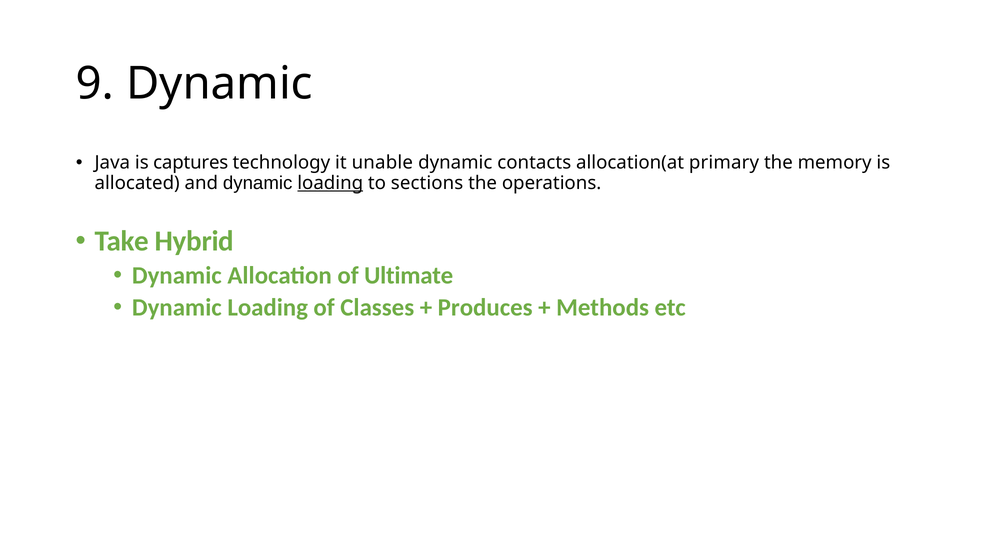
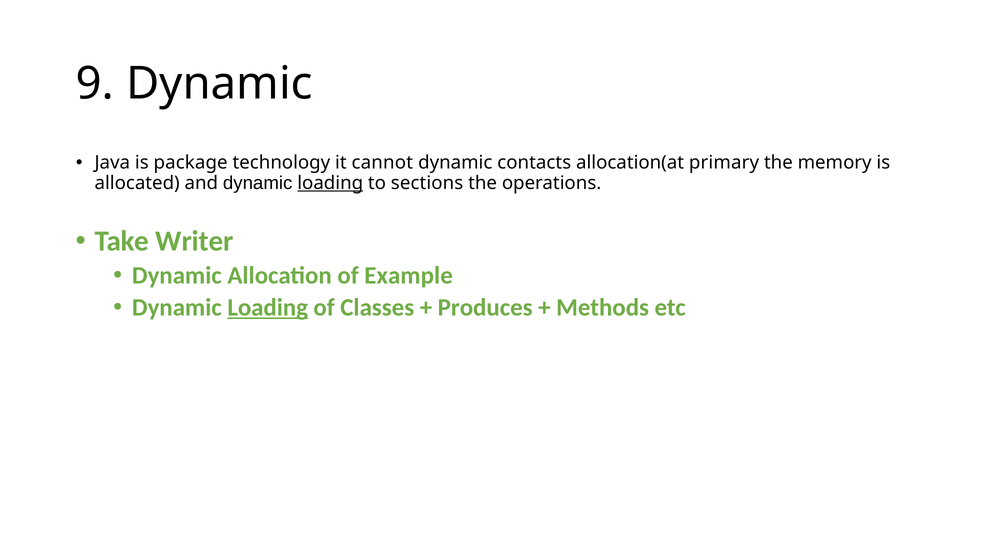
captures: captures -> package
unable: unable -> cannot
Hybrid: Hybrid -> Writer
Ultimate: Ultimate -> Example
Loading at (268, 308) underline: none -> present
